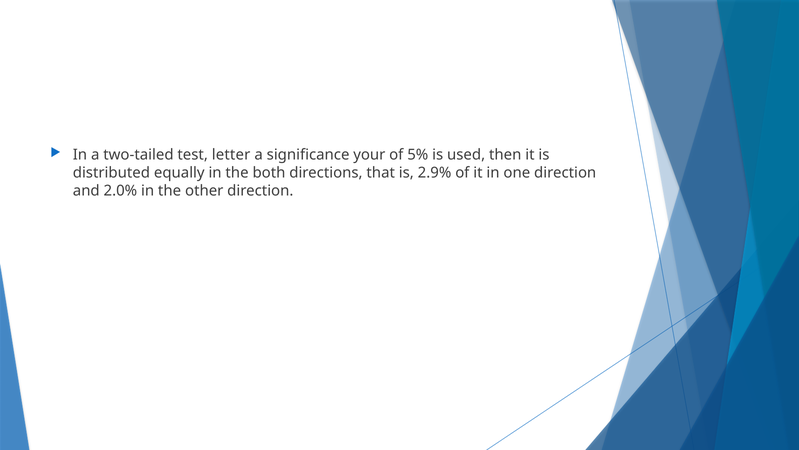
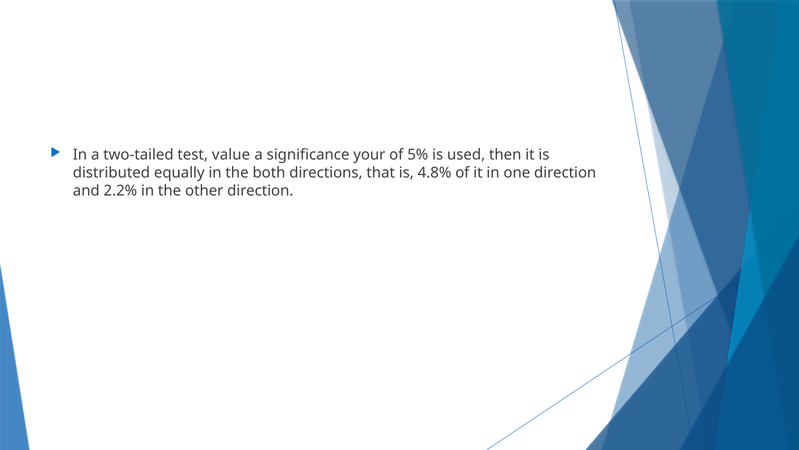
letter: letter -> value
2.9%: 2.9% -> 4.8%
2.0%: 2.0% -> 2.2%
